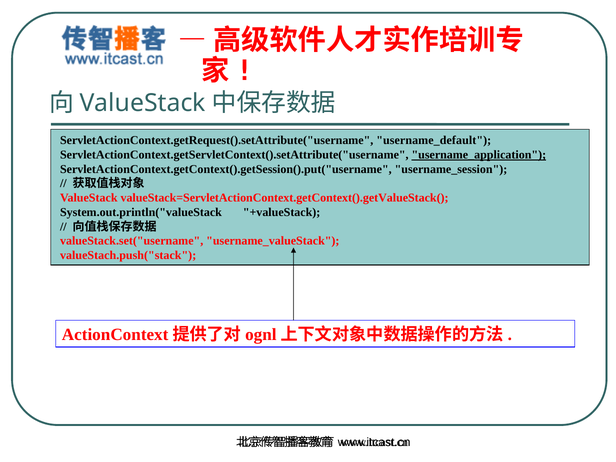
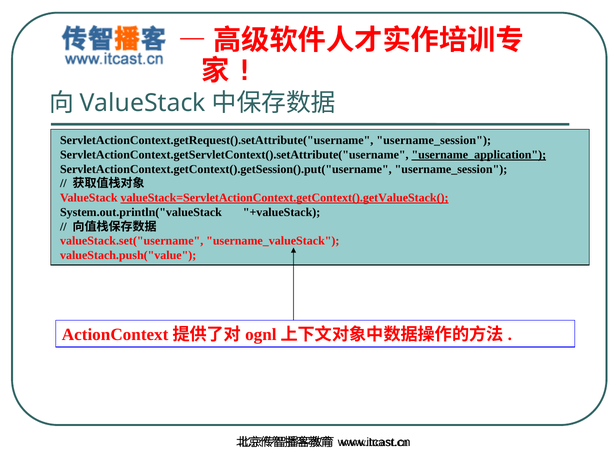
ServletActionContext.getRequest().setAttribute("username username_default: username_default -> username_session
valueStack=ServletActionContext.getContext().getValueStack( underline: none -> present
valueStach.push("stack: valueStach.push("stack -> valueStach.push("value
